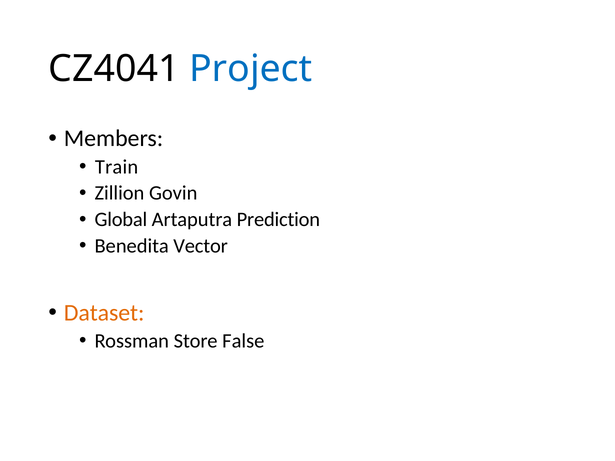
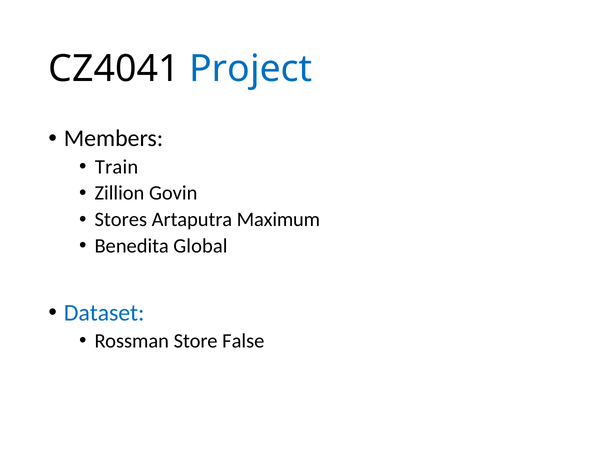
Global: Global -> Stores
Prediction: Prediction -> Maximum
Vector: Vector -> Global
Dataset colour: orange -> blue
